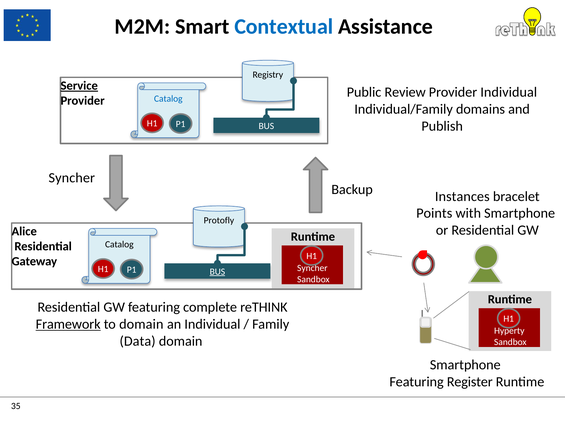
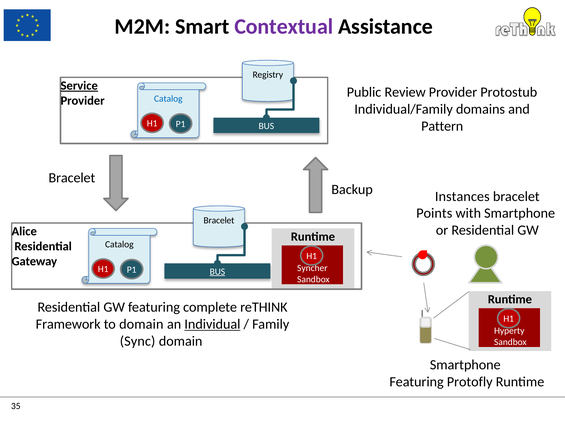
Contextual colour: blue -> purple
Provider Individual: Individual -> Protostub
Publish: Publish -> Pattern
Syncher at (72, 178): Syncher -> Bracelet
Protofly at (219, 220): Protofly -> Bracelet
Framework underline: present -> none
Individual at (212, 324) underline: none -> present
Data: Data -> Sync
Register: Register -> Protofly
